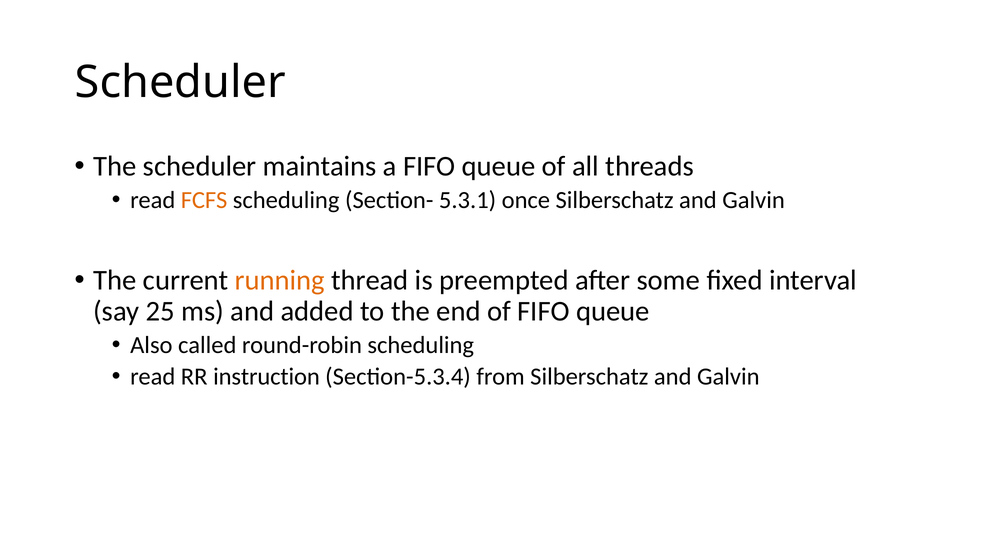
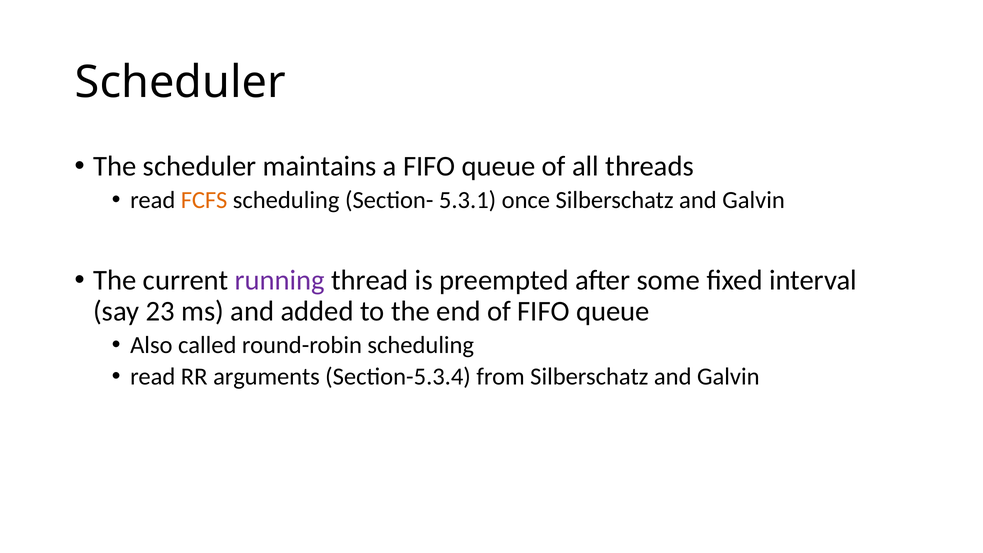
running colour: orange -> purple
25: 25 -> 23
instruction: instruction -> arguments
